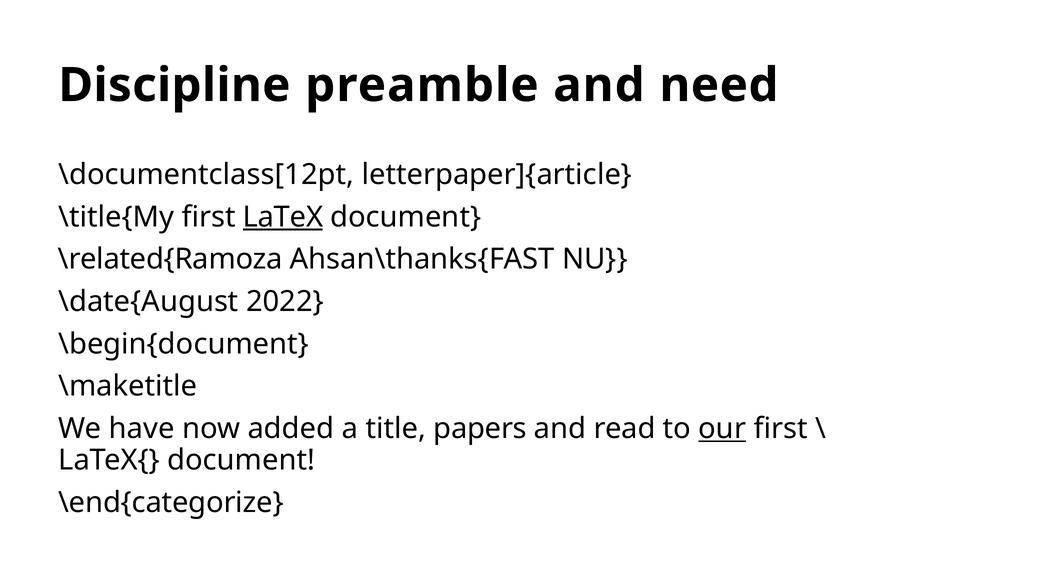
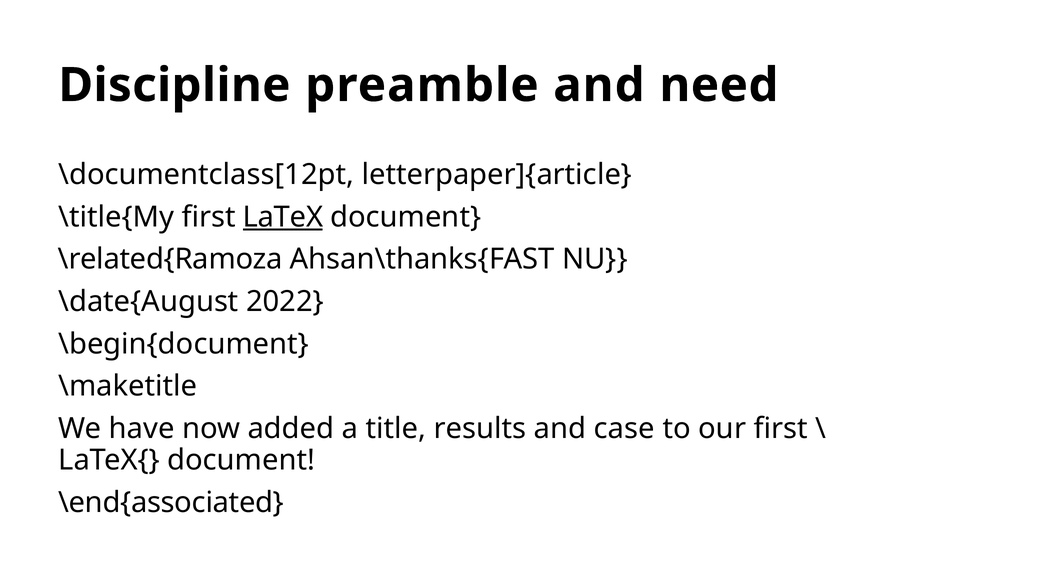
papers: papers -> results
read: read -> case
our underline: present -> none
\end{categorize: \end{categorize -> \end{associated
